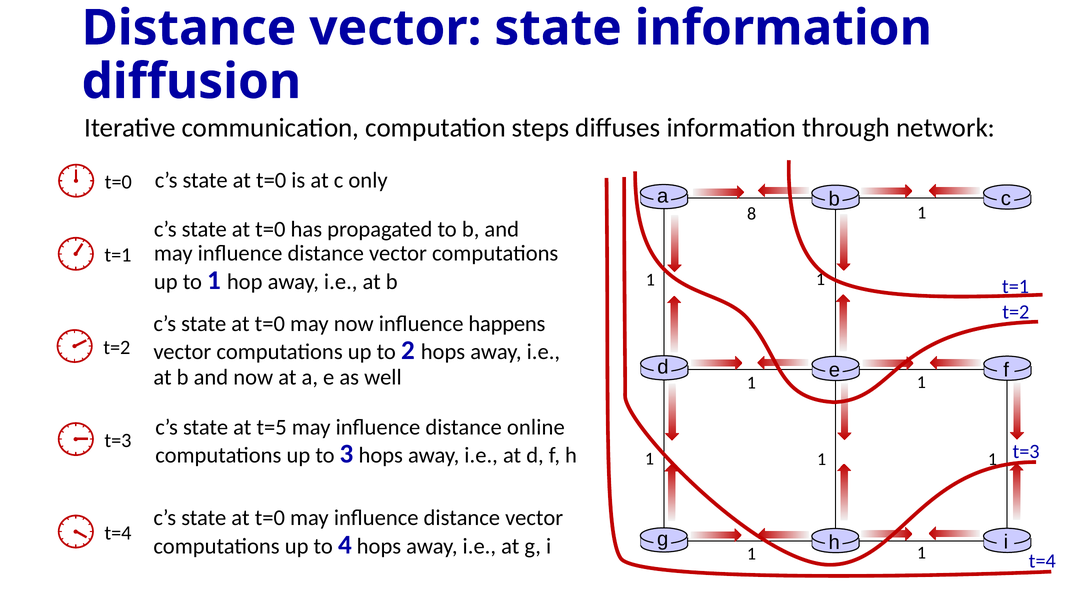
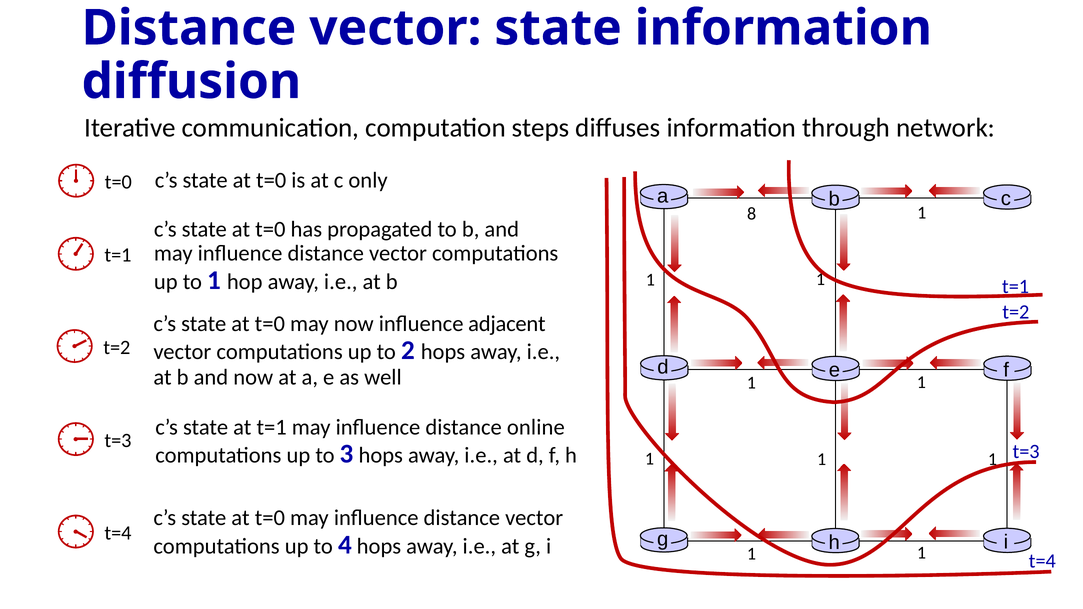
happens: happens -> adjacent
at t=5: t=5 -> t=1
